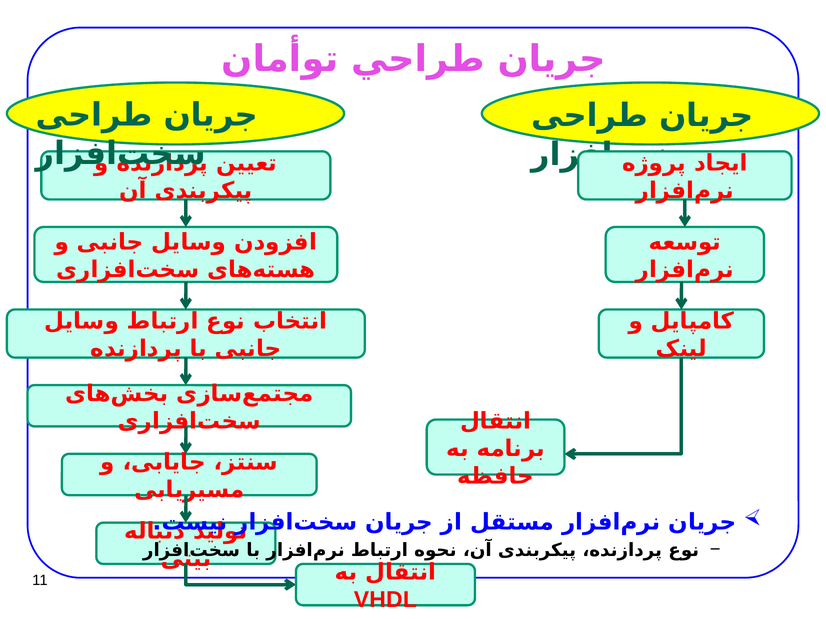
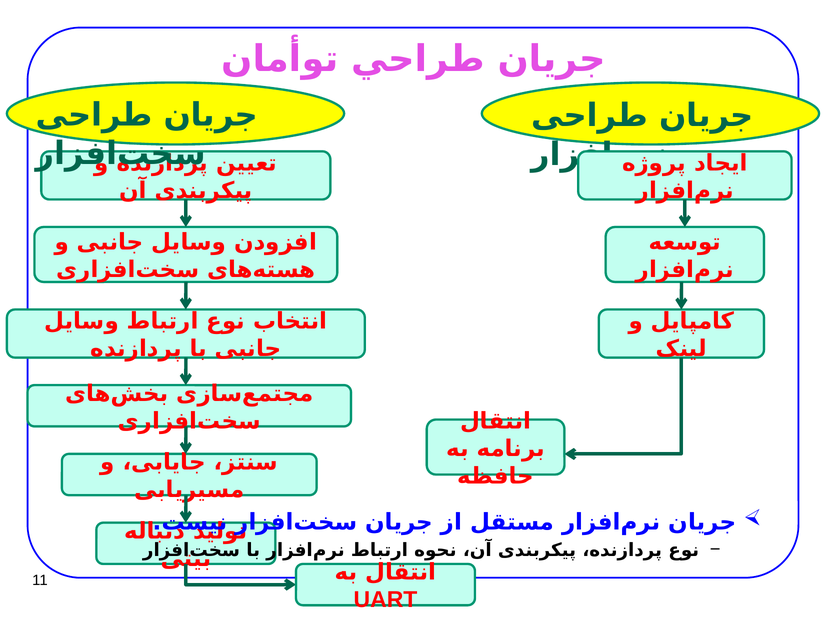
VHDL: VHDL -> UART
